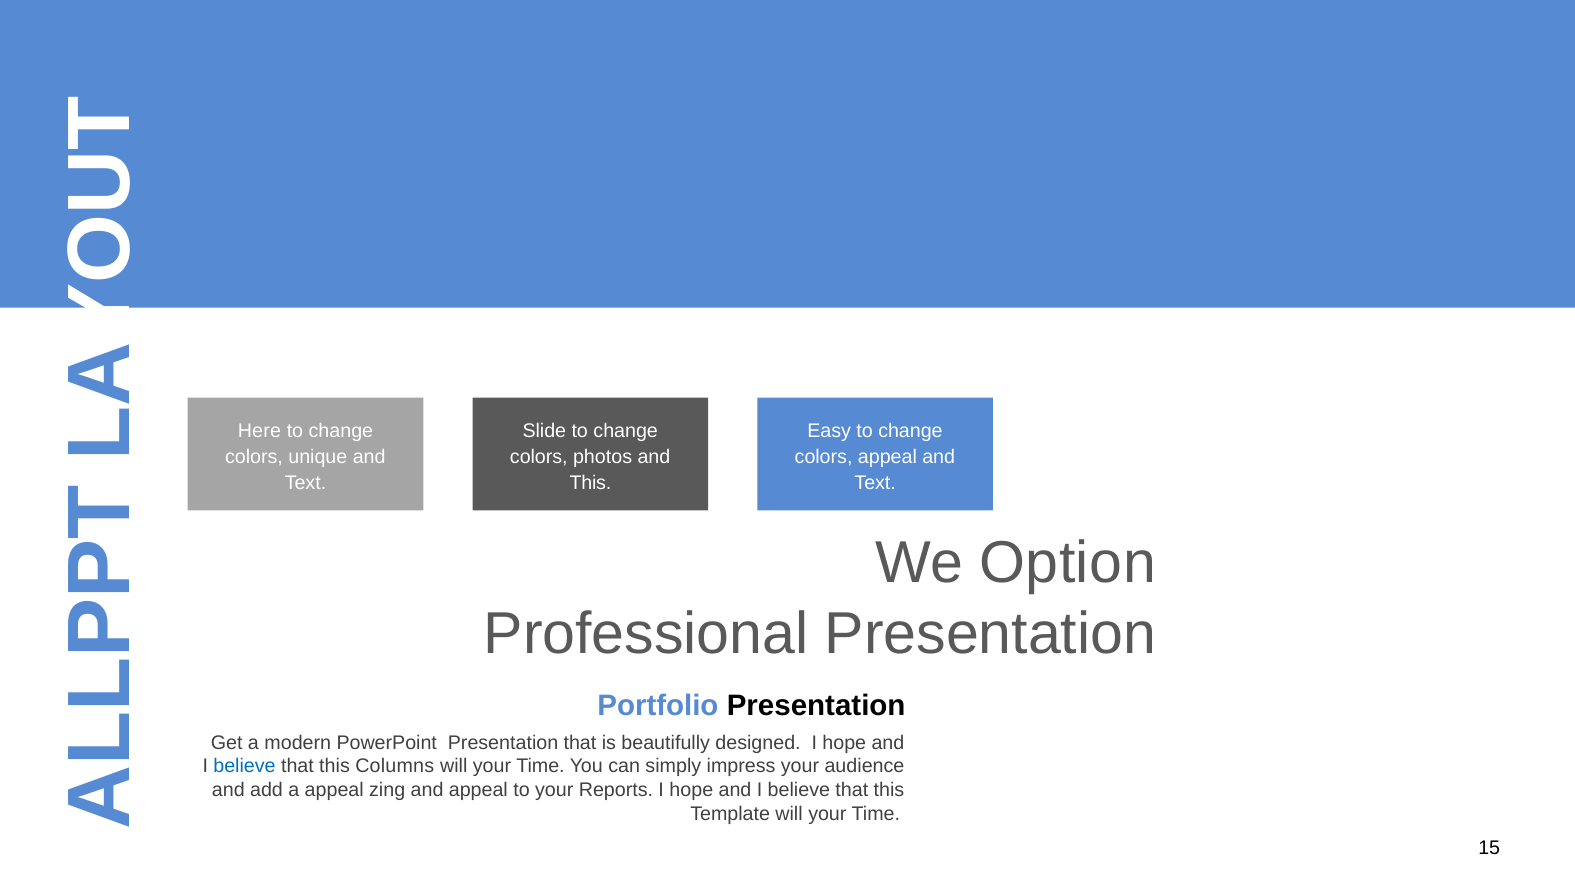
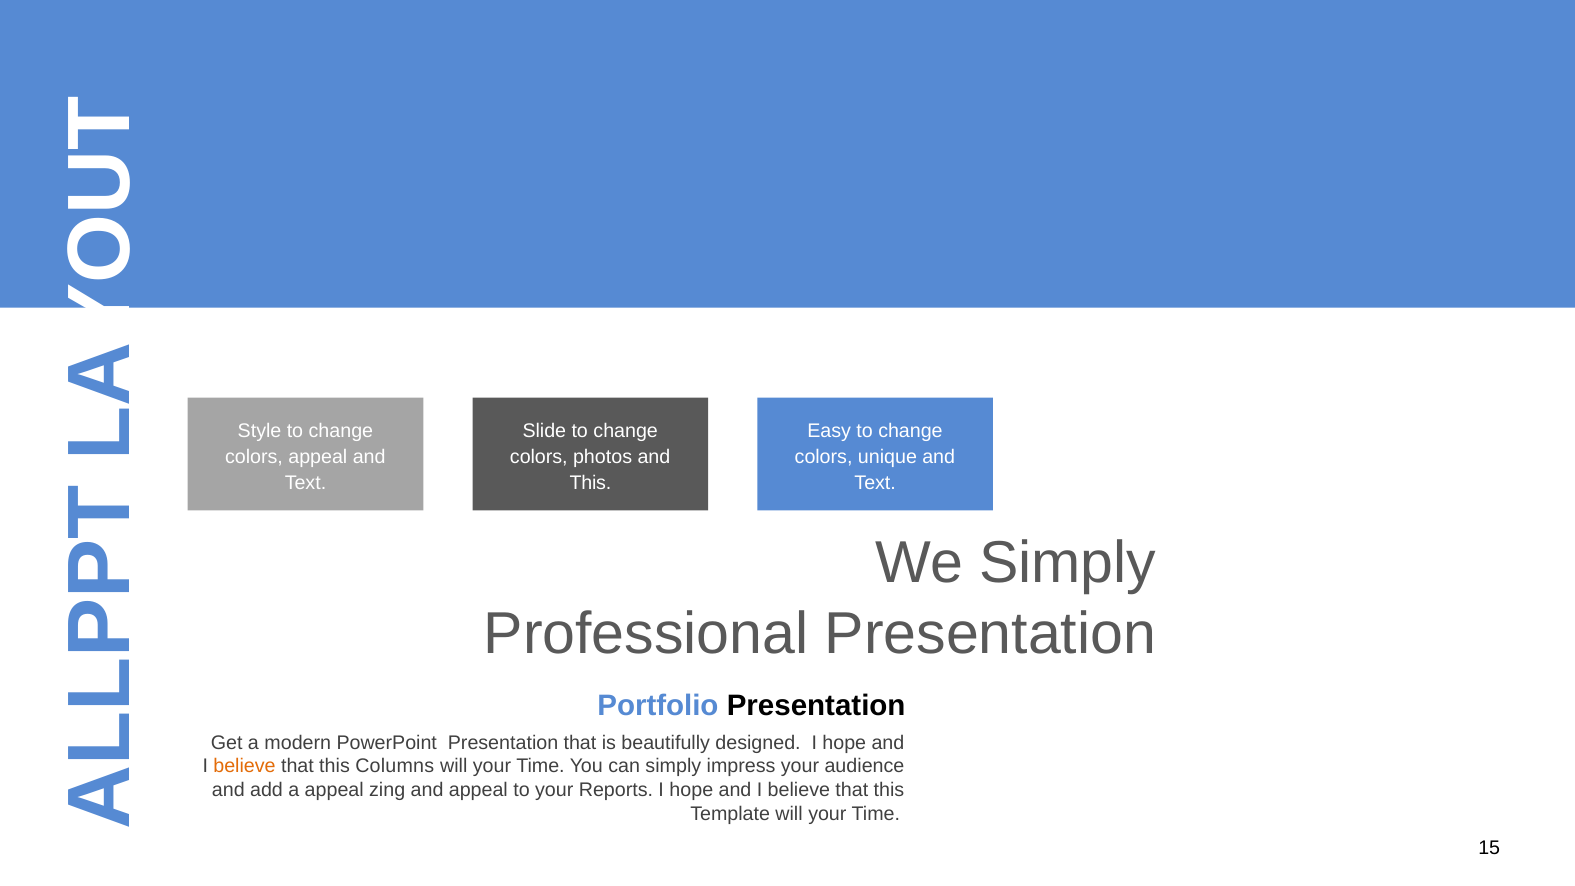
Here: Here -> Style
colors unique: unique -> appeal
colors appeal: appeal -> unique
We Option: Option -> Simply
believe at (244, 766) colour: blue -> orange
